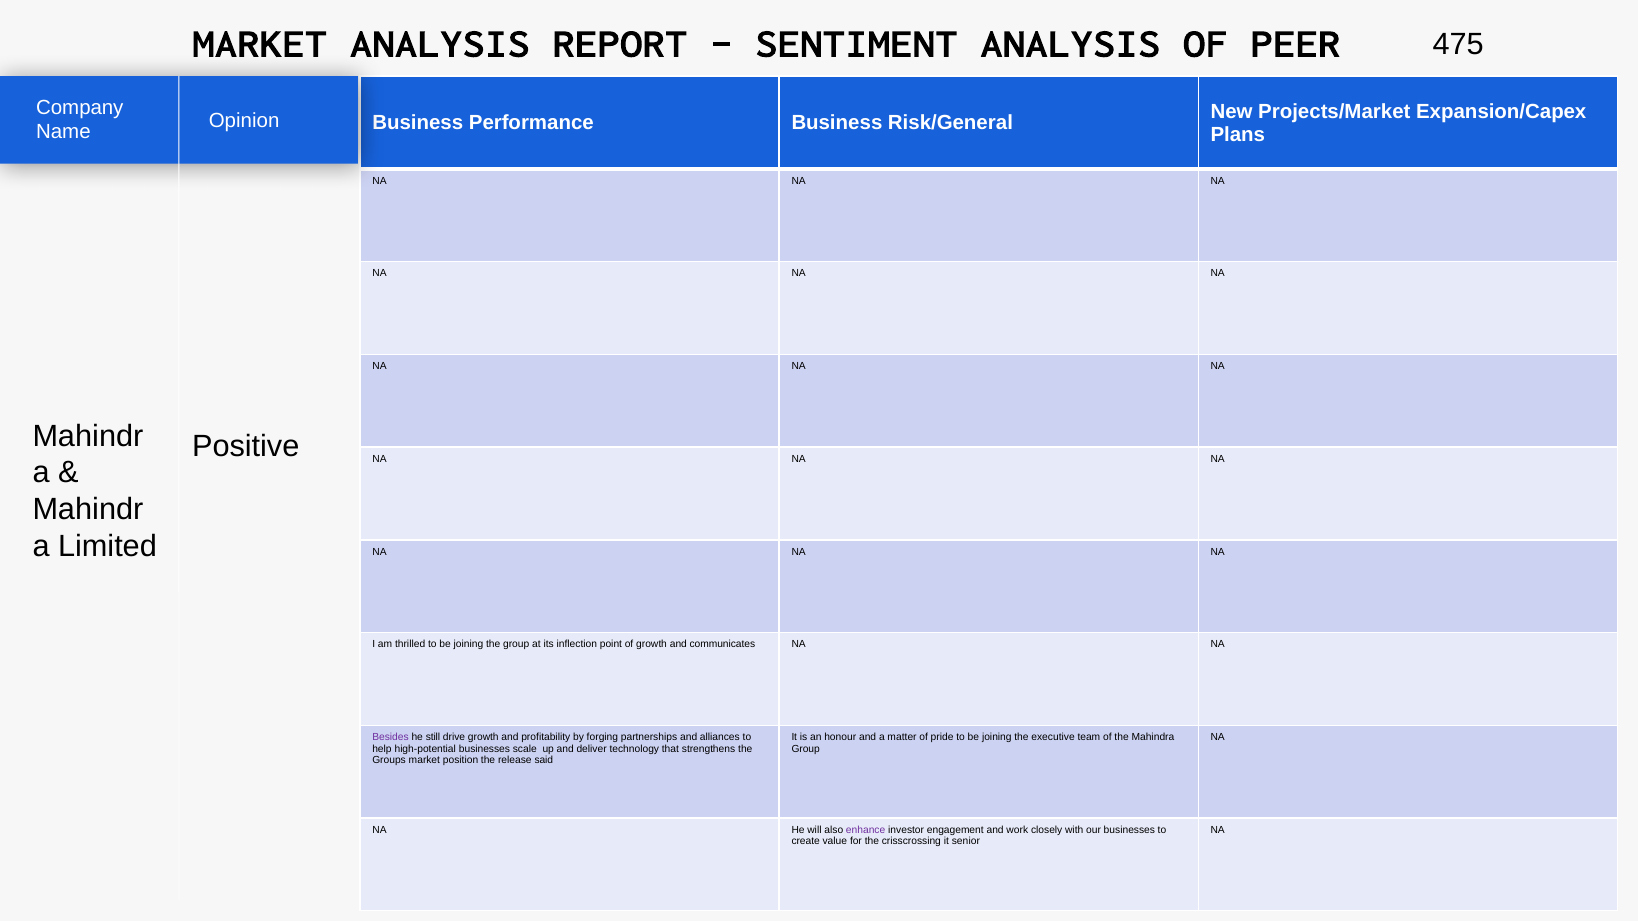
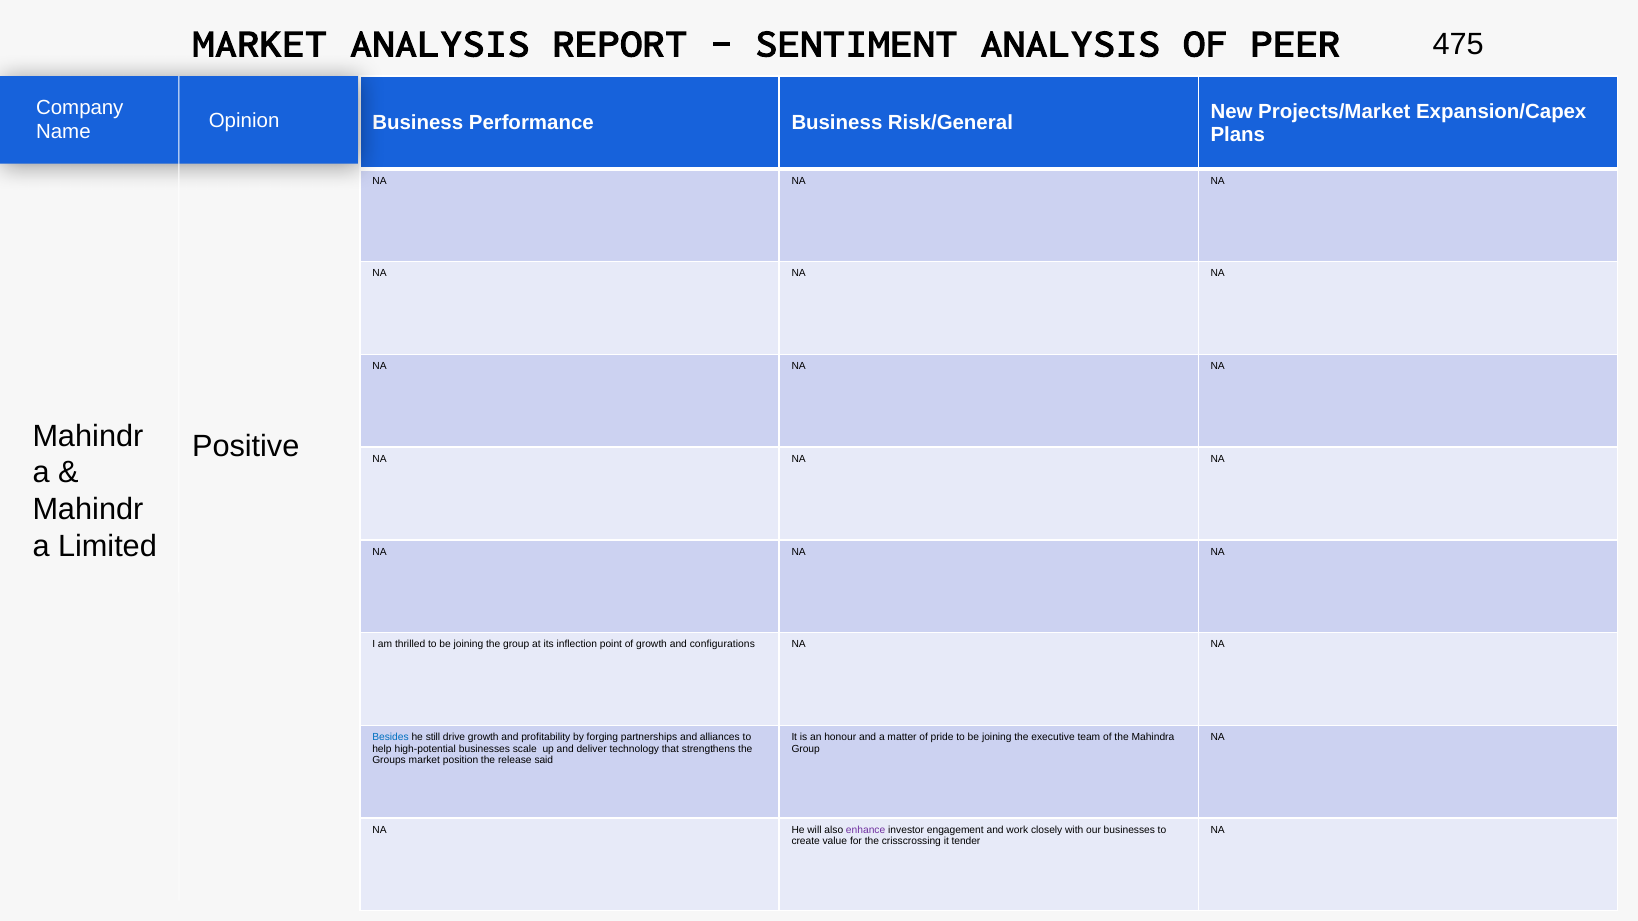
communicates: communicates -> configurations
Besides colour: purple -> blue
senior: senior -> tender
